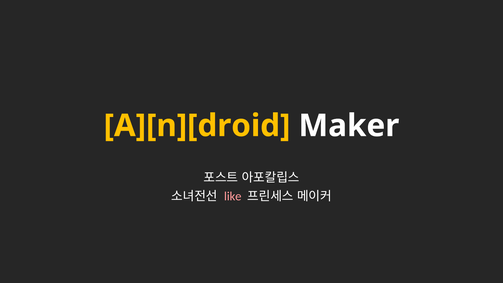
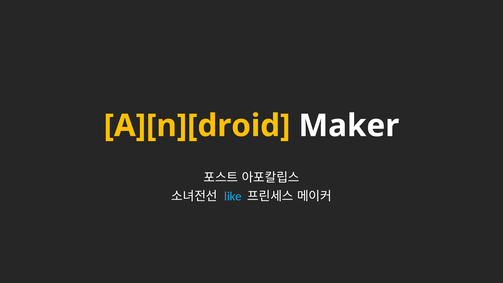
like colour: pink -> light blue
